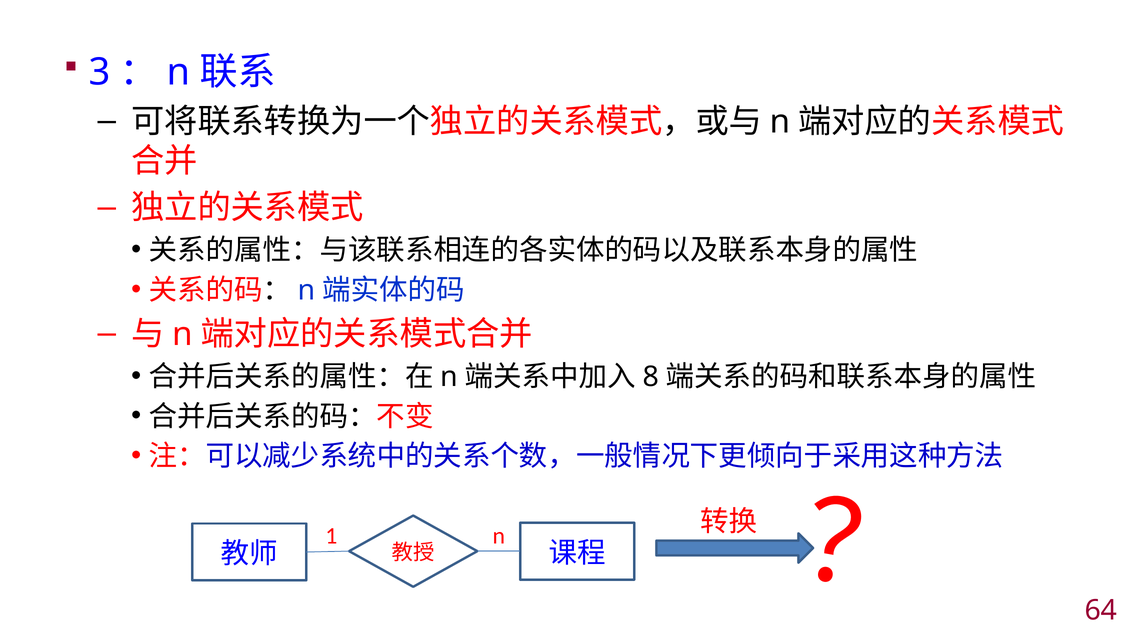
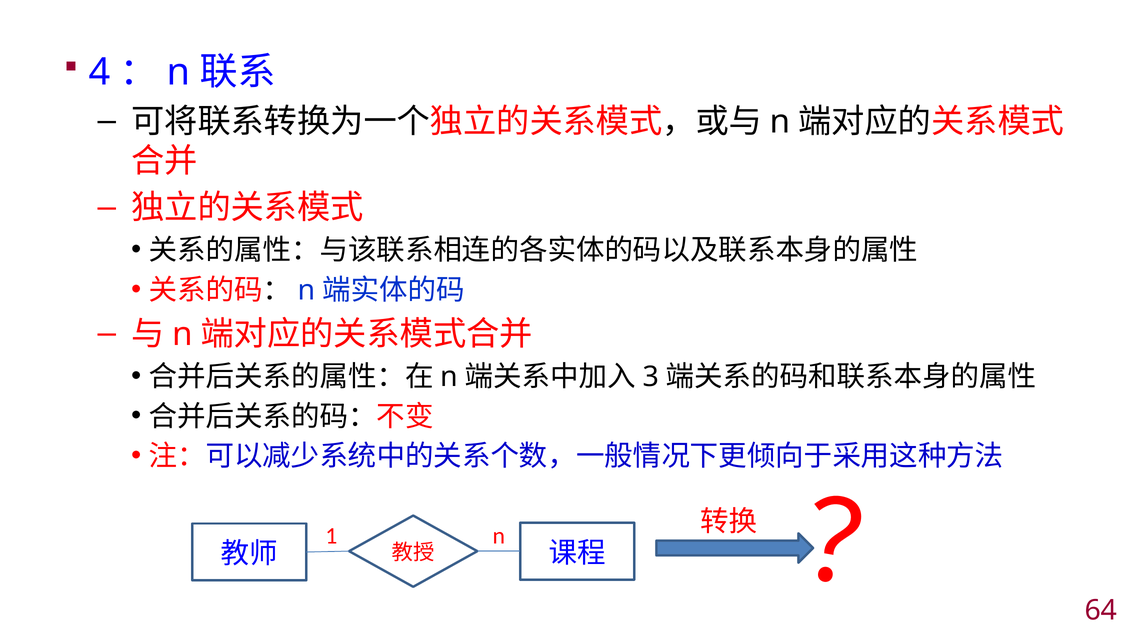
3: 3 -> 4
8: 8 -> 3
